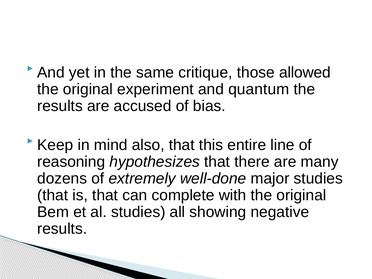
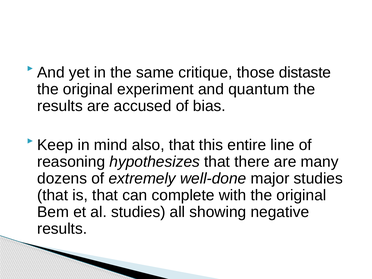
allowed: allowed -> distaste
